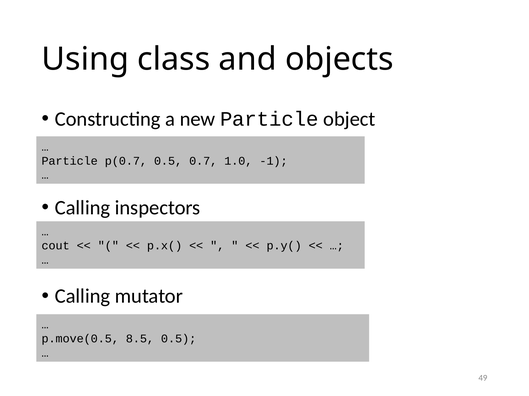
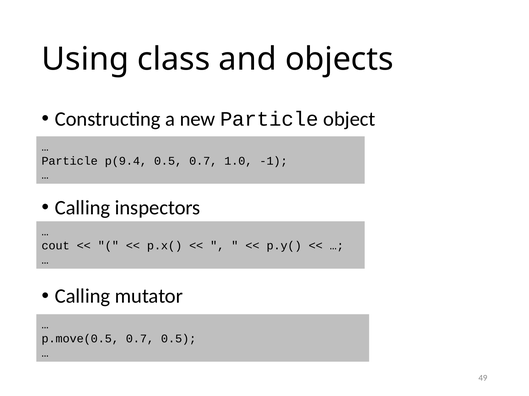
p(0.7: p(0.7 -> p(9.4
p.move(0.5 8.5: 8.5 -> 0.7
